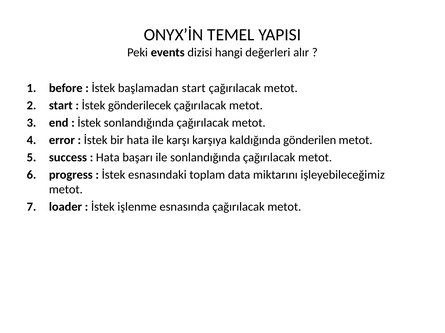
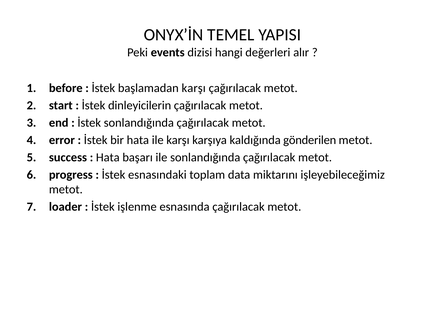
başlamadan start: start -> karşı
gönderilecek: gönderilecek -> dinleyicilerin
